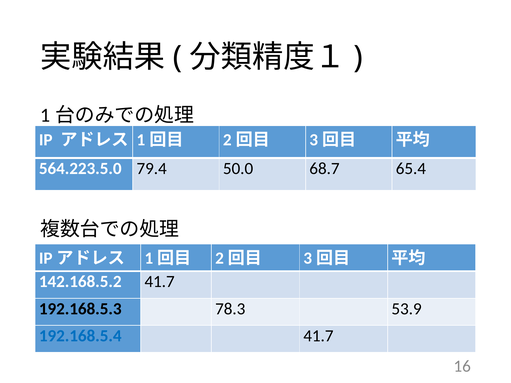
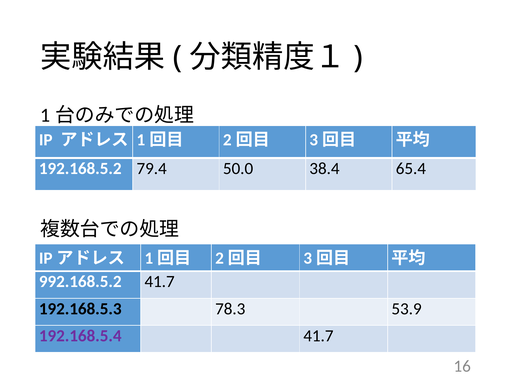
564.223.5.0: 564.223.5.0 -> 192.168.5.2
68.7: 68.7 -> 38.4
142.168.5.2: 142.168.5.2 -> 992.168.5.2
192.168.5.4 colour: blue -> purple
